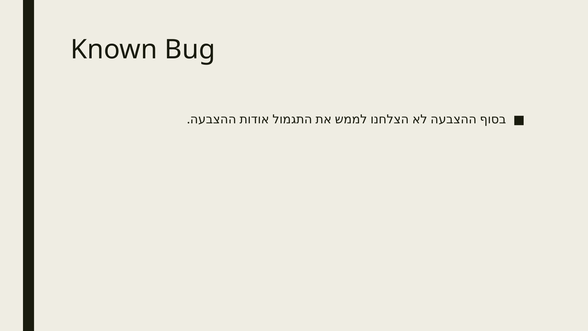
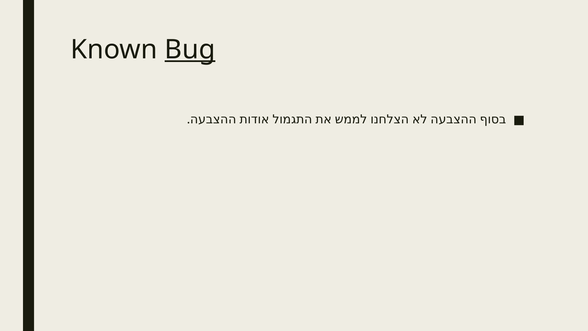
Bug underline: none -> present
